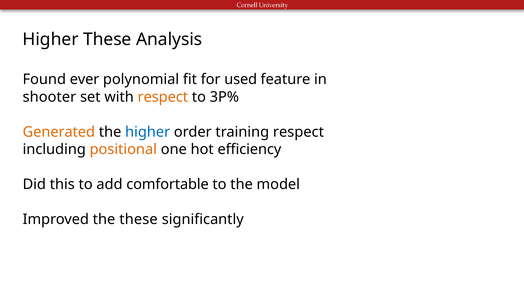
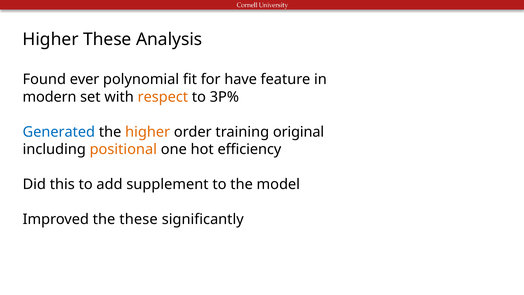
used: used -> have
shooter: shooter -> modern
Generated colour: orange -> blue
higher at (148, 132) colour: blue -> orange
training respect: respect -> original
comfortable: comfortable -> supplement
